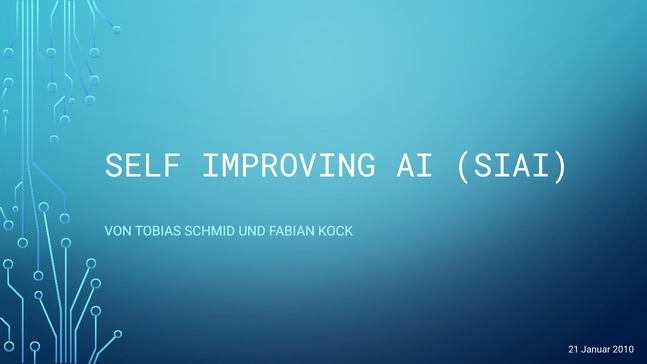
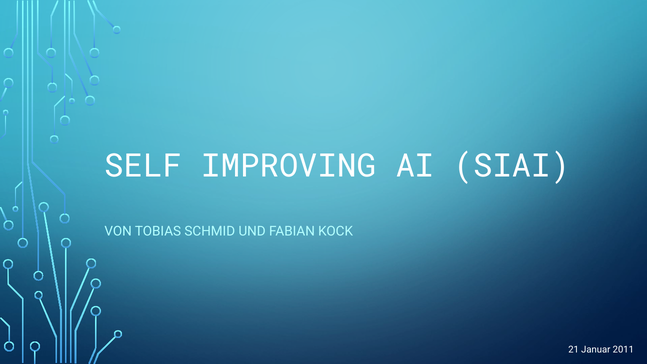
2010: 2010 -> 2011
